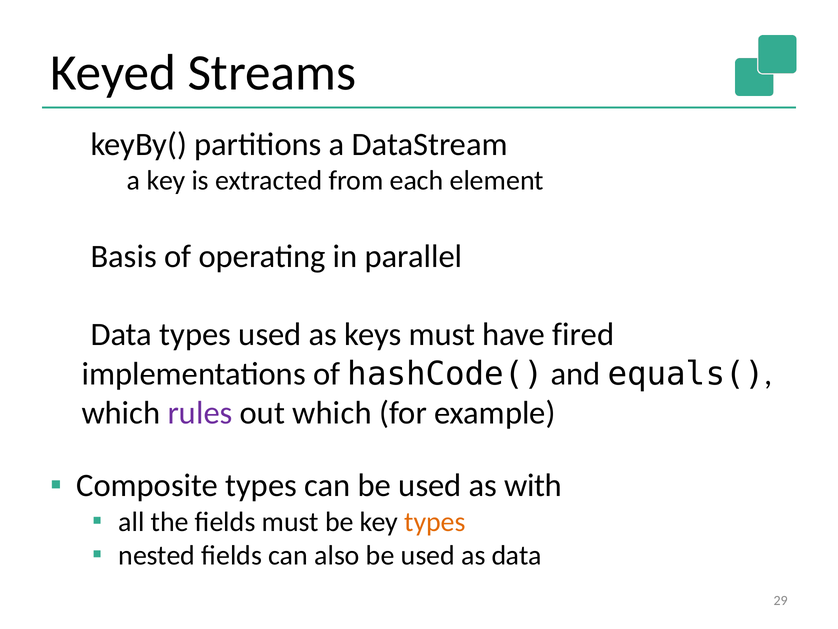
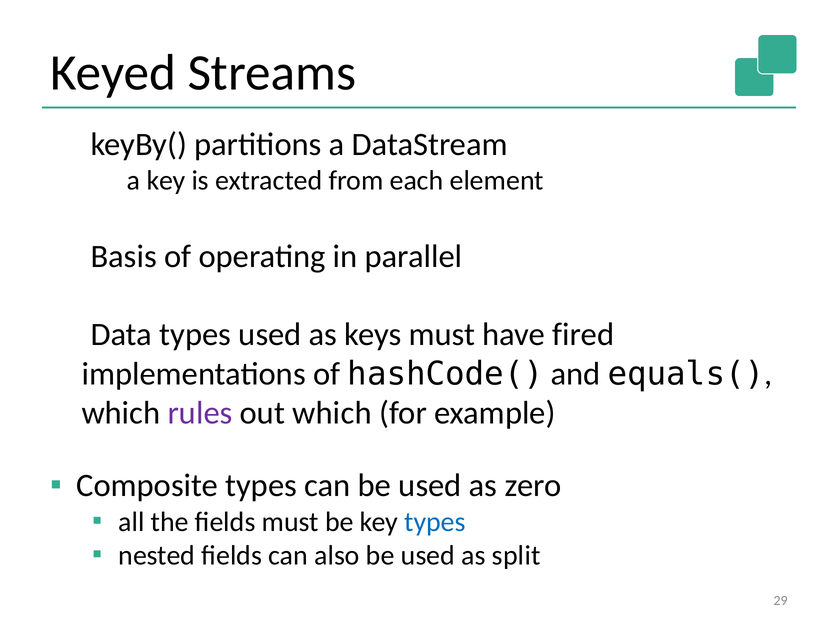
with: with -> zero
types at (435, 521) colour: orange -> blue
data: data -> split
